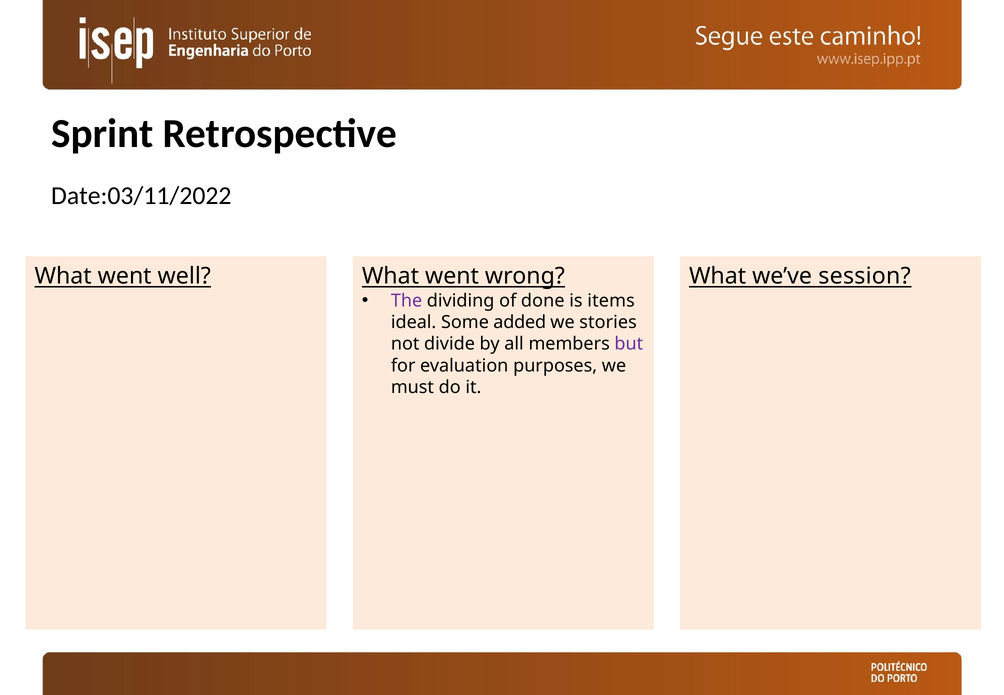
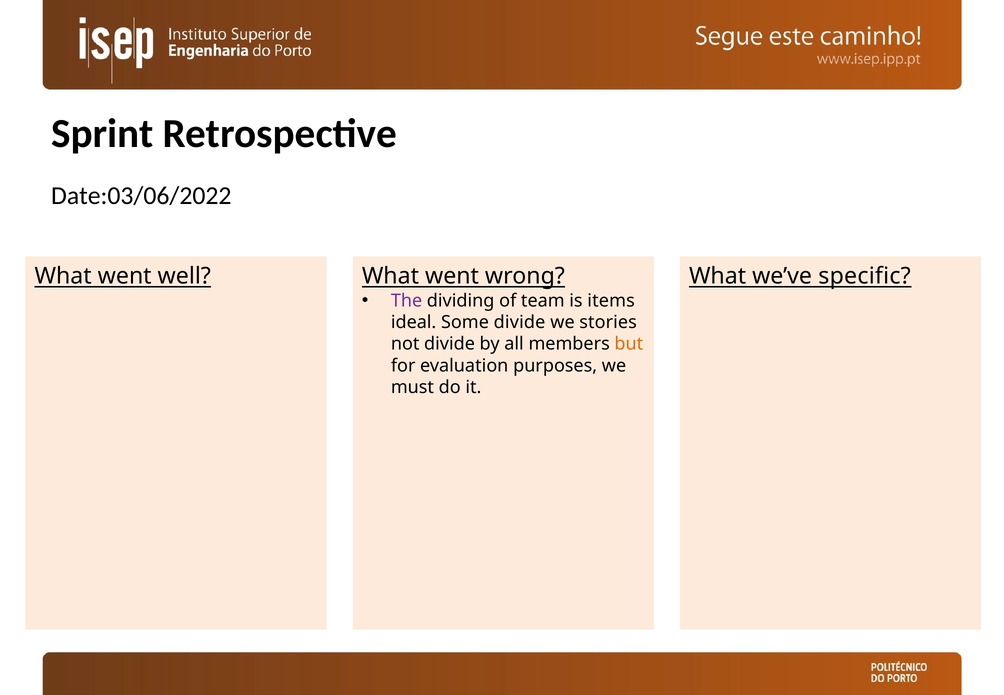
Date:03/11/2022: Date:03/11/2022 -> Date:03/06/2022
session: session -> specific
done: done -> team
Some added: added -> divide
but colour: purple -> orange
